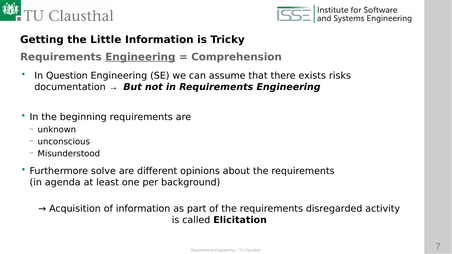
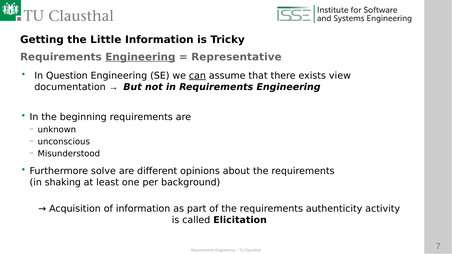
Comprehension: Comprehension -> Representative
can underline: none -> present
risks: risks -> view
agenda: agenda -> shaking
disregarded: disregarded -> authenticity
